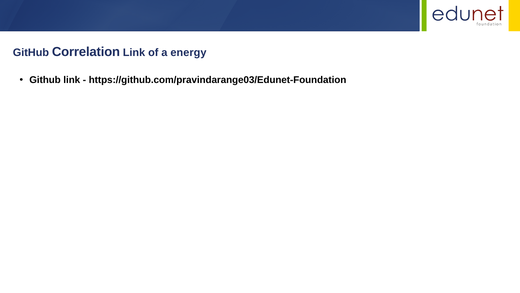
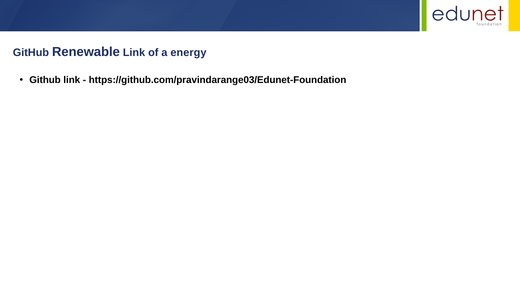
Correlation: Correlation -> Renewable
